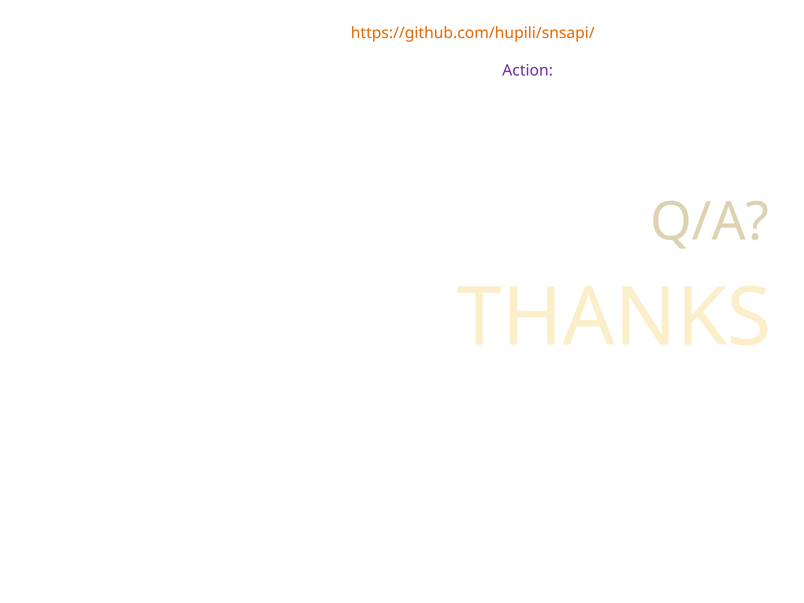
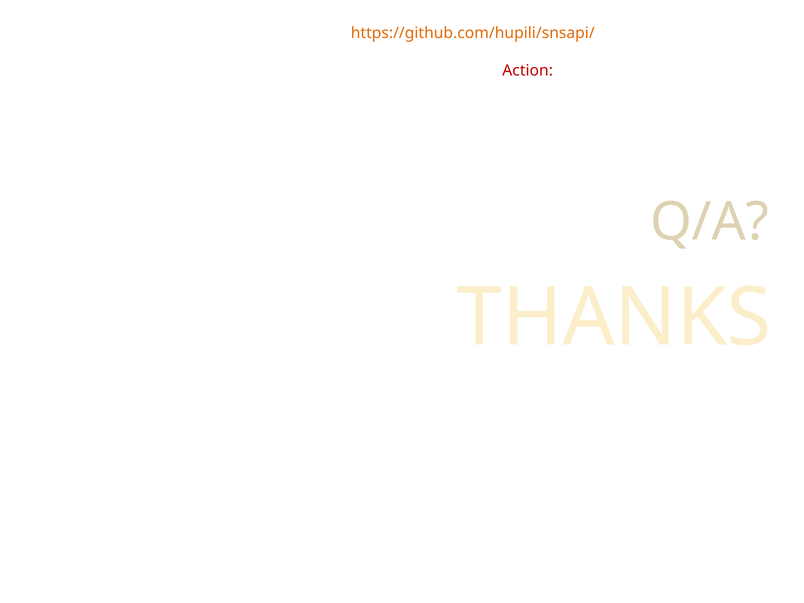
Action colour: purple -> red
